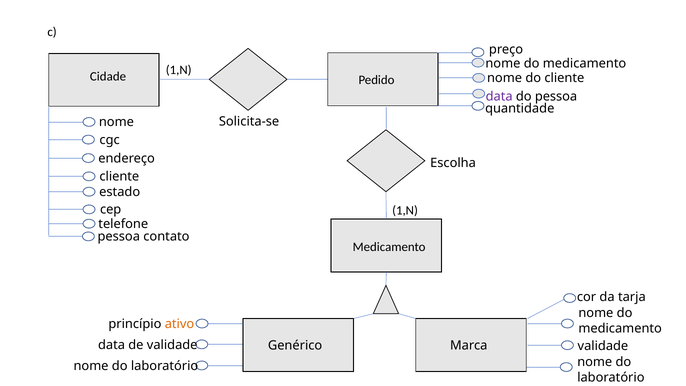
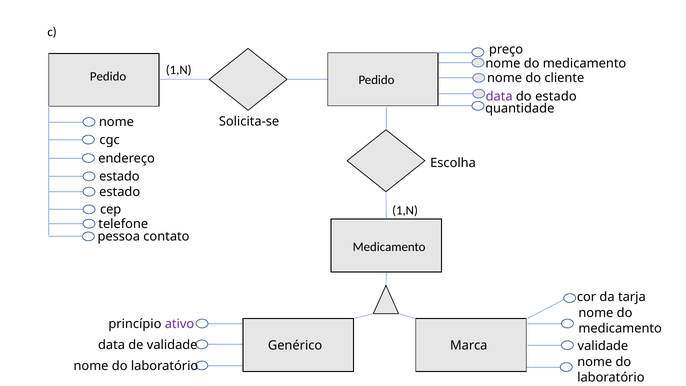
Cidade at (108, 77): Cidade -> Pedido
do pessoa: pessoa -> estado
cliente at (119, 177): cliente -> estado
ativo colour: orange -> purple
